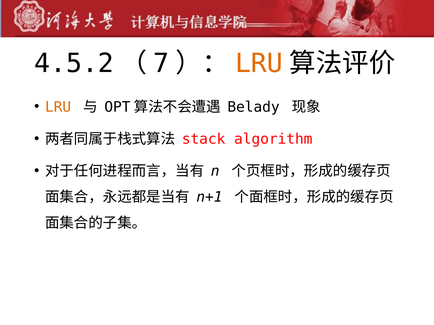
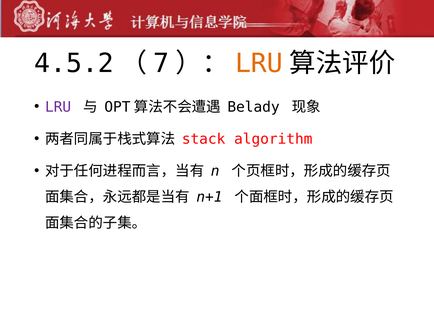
LRU at (58, 107) colour: orange -> purple
